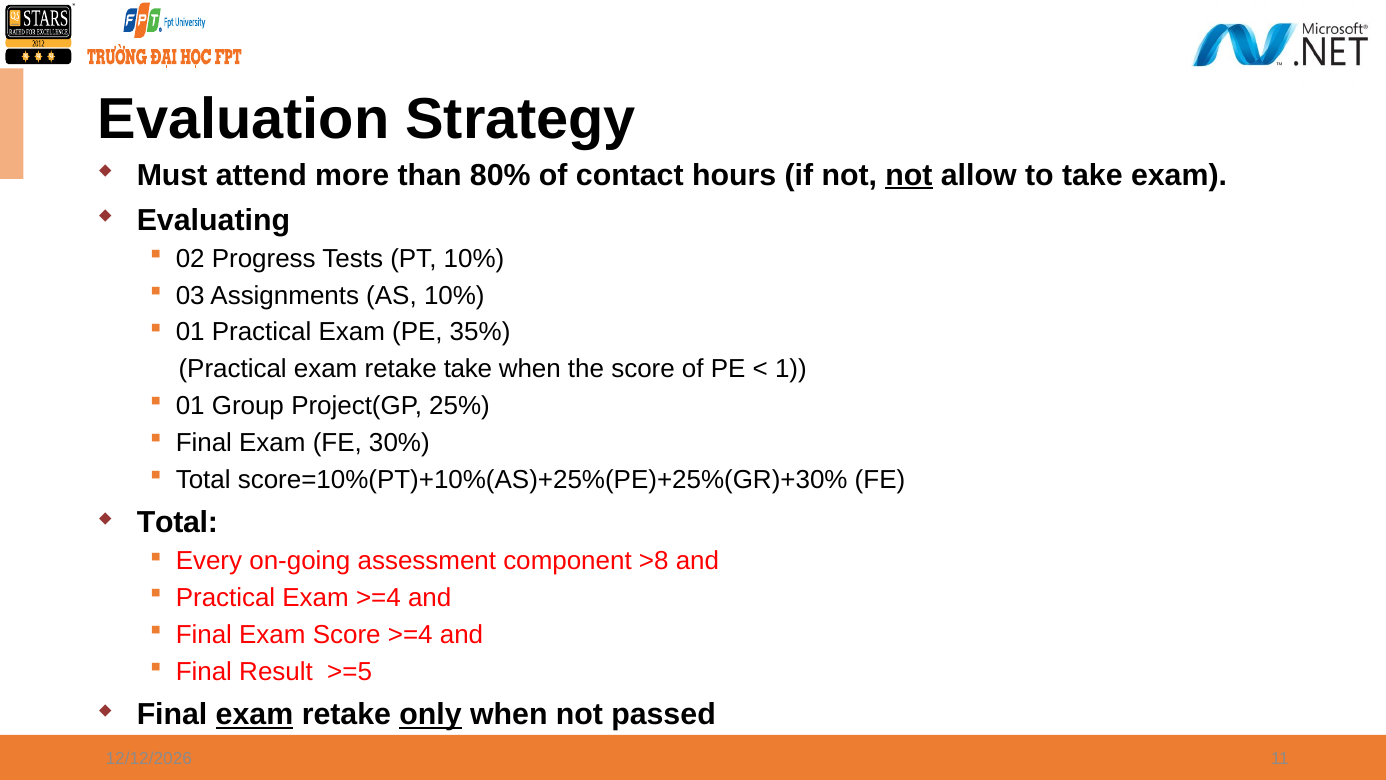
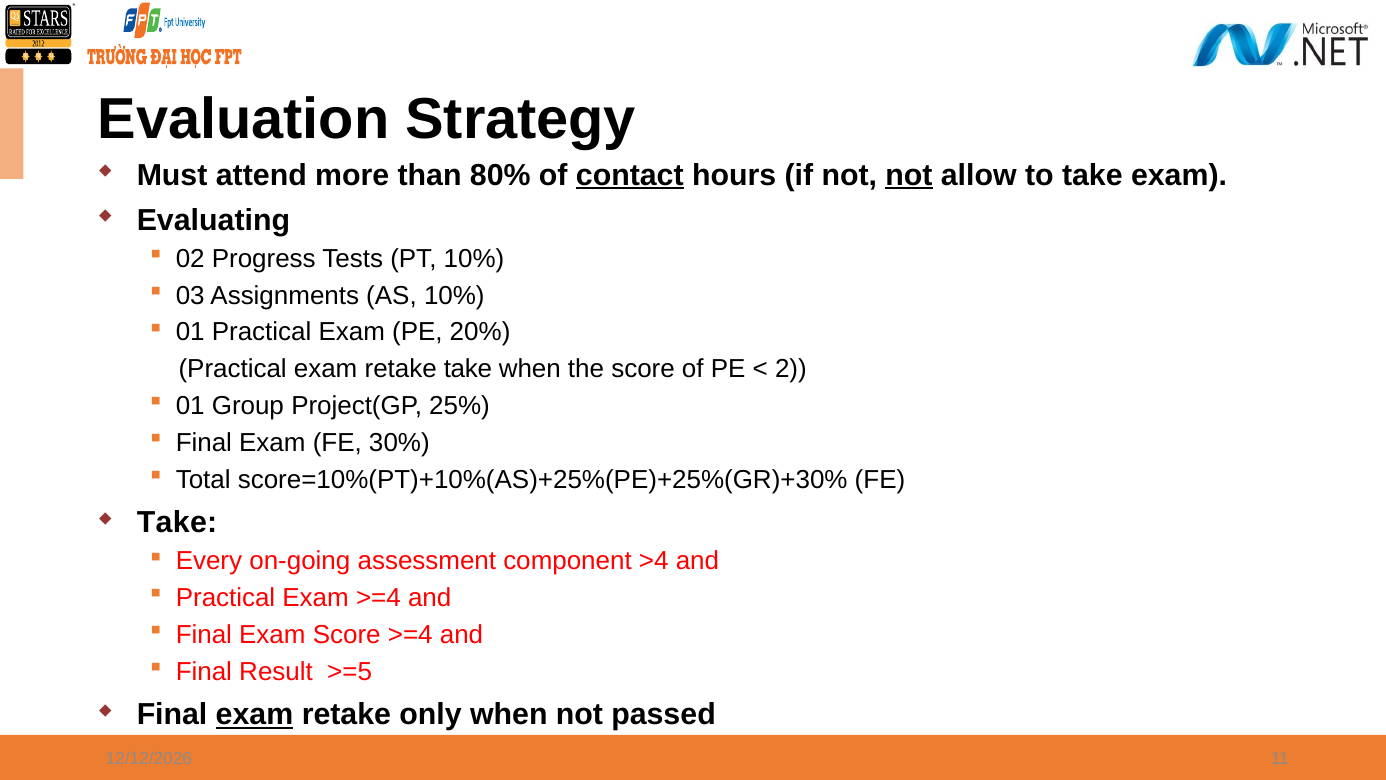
contact underline: none -> present
35%: 35% -> 20%
1: 1 -> 2
Total at (177, 522): Total -> Take
>8: >8 -> >4
only underline: present -> none
